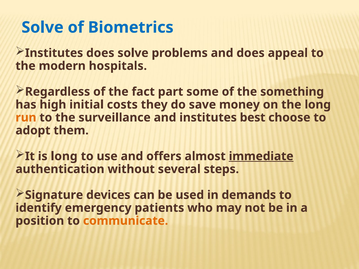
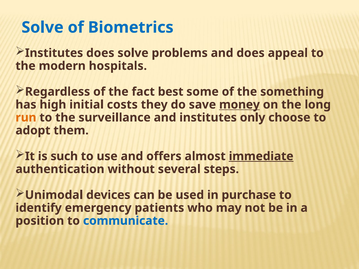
part: part -> best
money underline: none -> present
best: best -> only
is long: long -> such
Signature: Signature -> Unimodal
demands: demands -> purchase
communicate colour: orange -> blue
